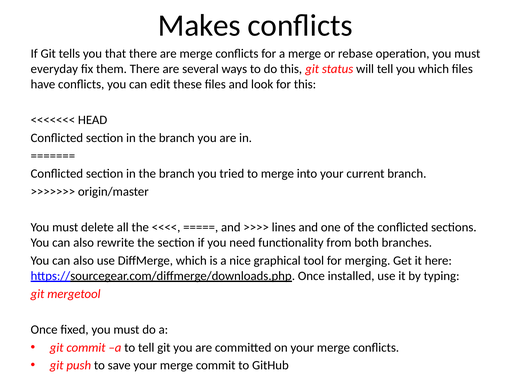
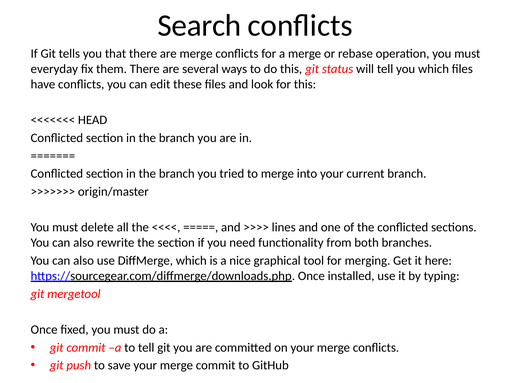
Makes: Makes -> Search
